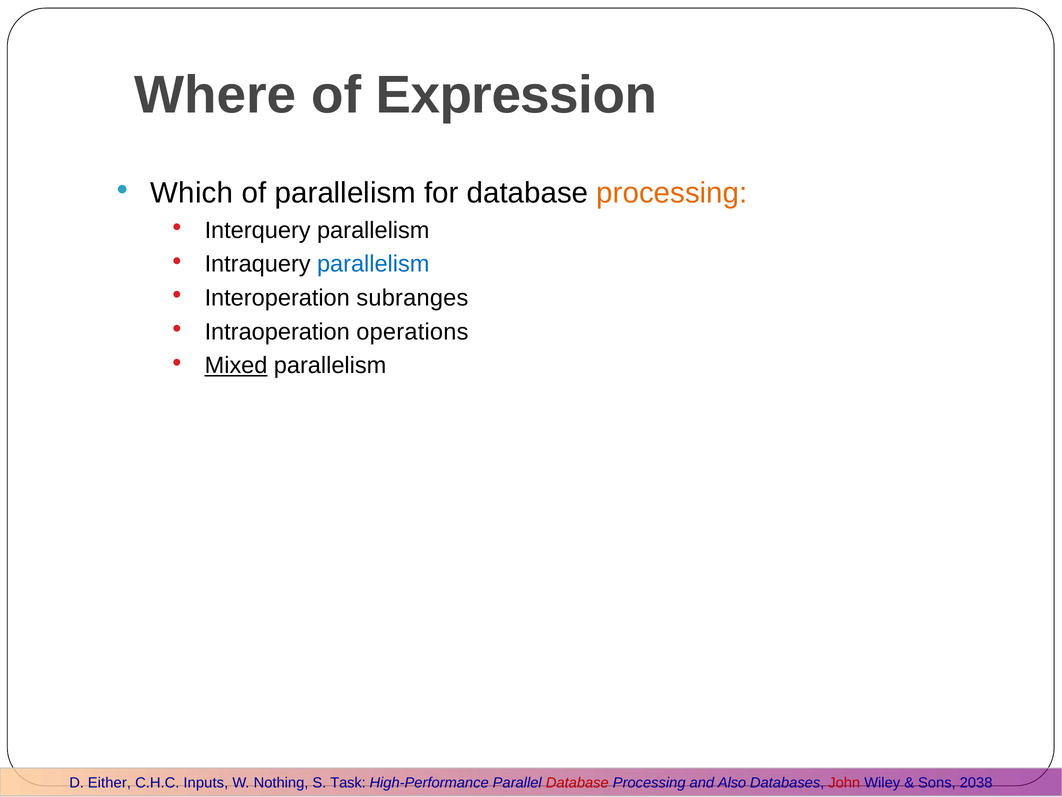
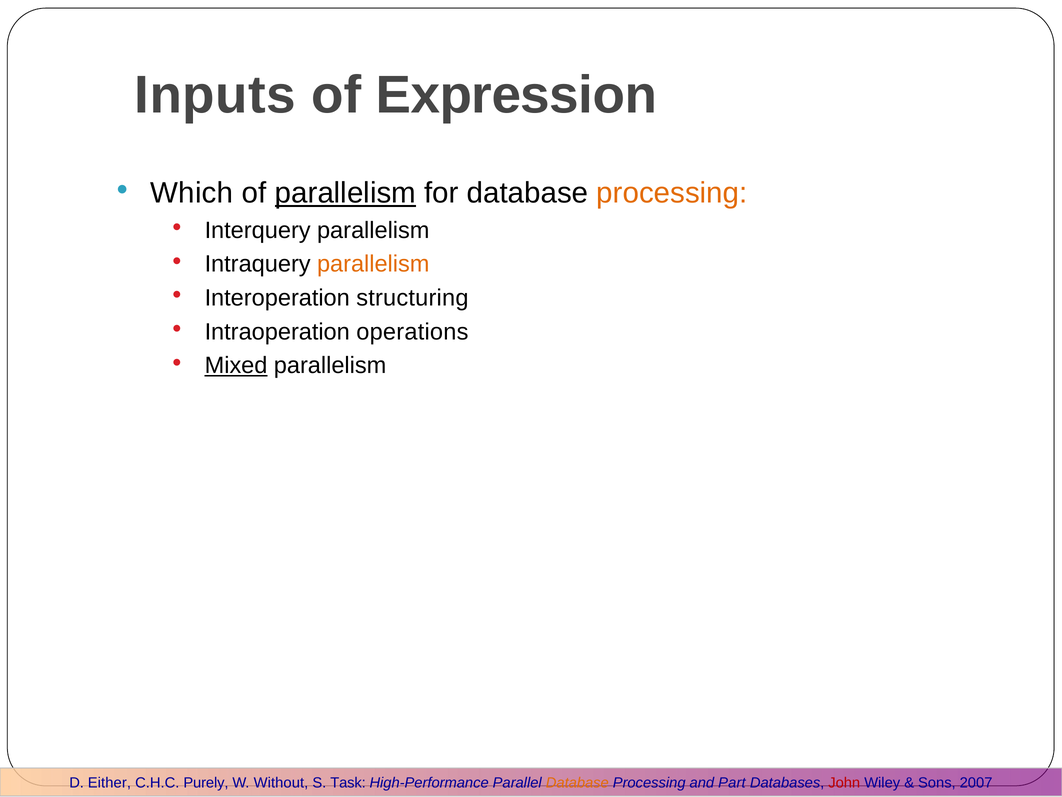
Where: Where -> Inputs
parallelism at (345, 193) underline: none -> present
parallelism at (373, 264) colour: blue -> orange
subranges: subranges -> structuring
Inputs: Inputs -> Purely
Nothing: Nothing -> Without
Database at (577, 782) colour: red -> orange
Also: Also -> Part
2038: 2038 -> 2007
